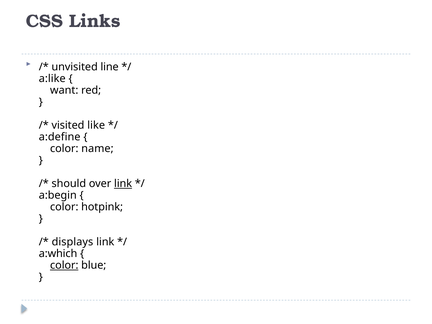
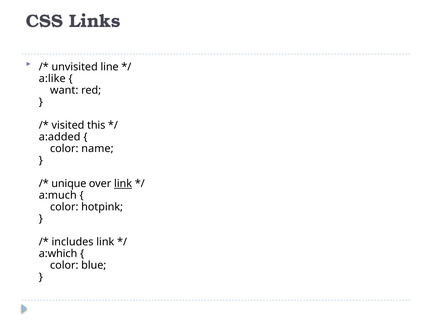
like: like -> this
a:define: a:define -> a:added
should: should -> unique
a:begin: a:begin -> a:much
displays: displays -> includes
color at (64, 265) underline: present -> none
